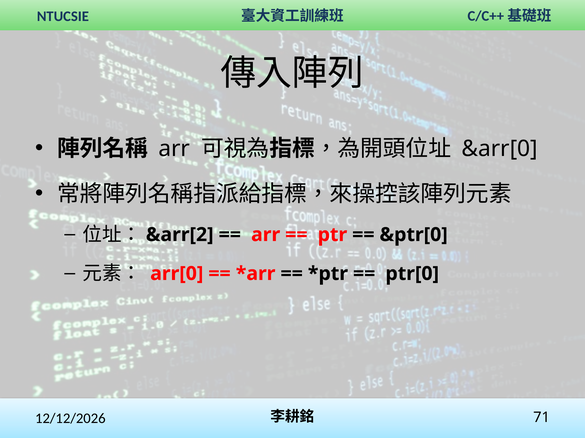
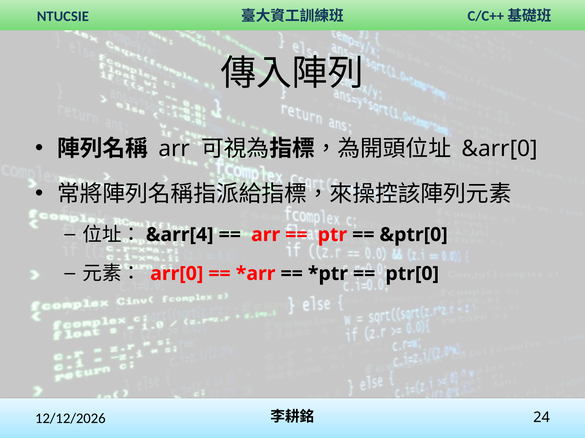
&arr[2: &arr[2 -> &arr[4
71: 71 -> 24
